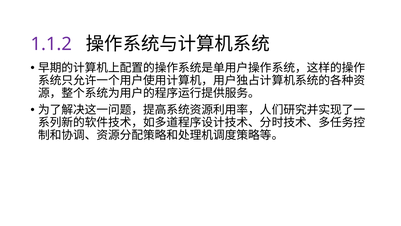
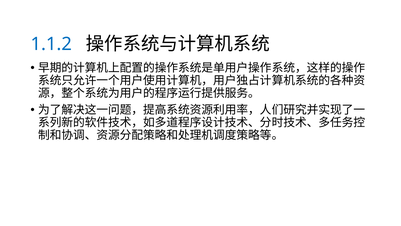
1.1.2 colour: purple -> blue
